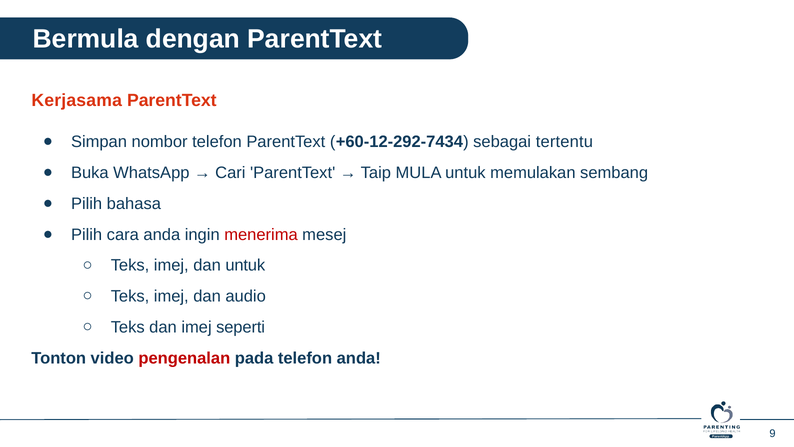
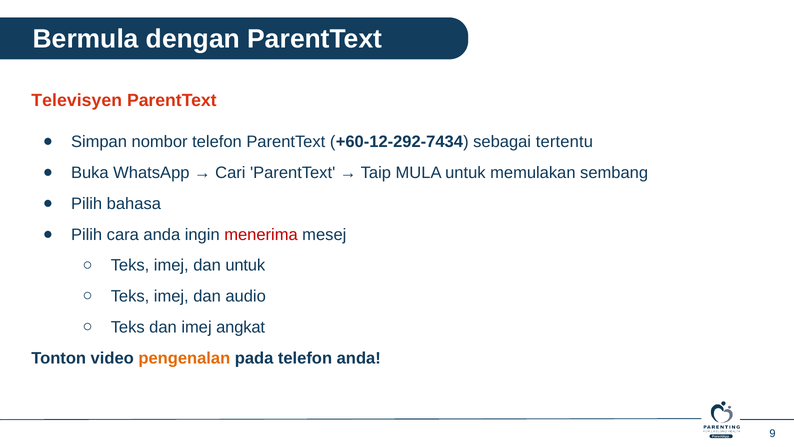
Kerjasama: Kerjasama -> Televisyen
seperti: seperti -> angkat
pengenalan colour: red -> orange
